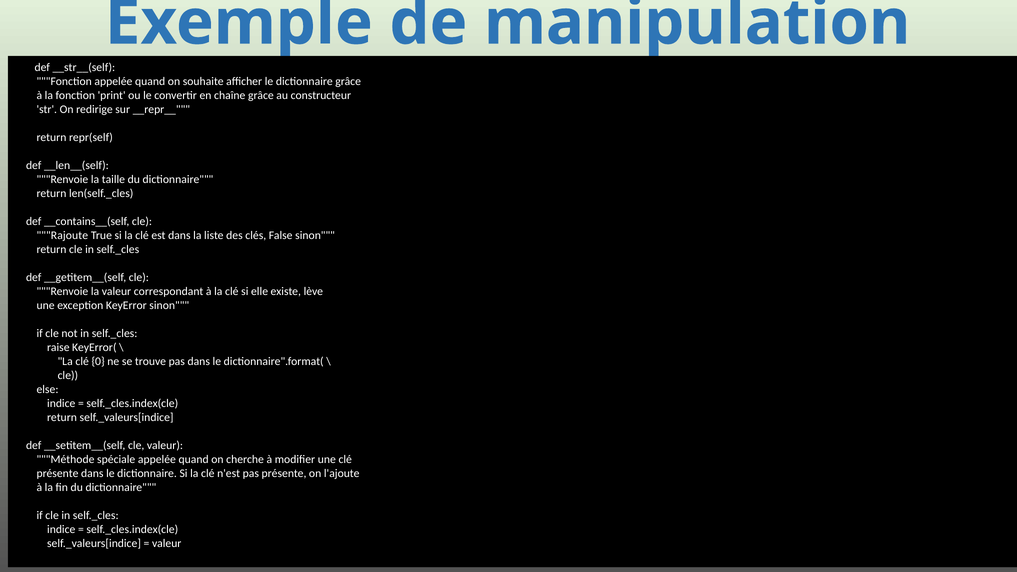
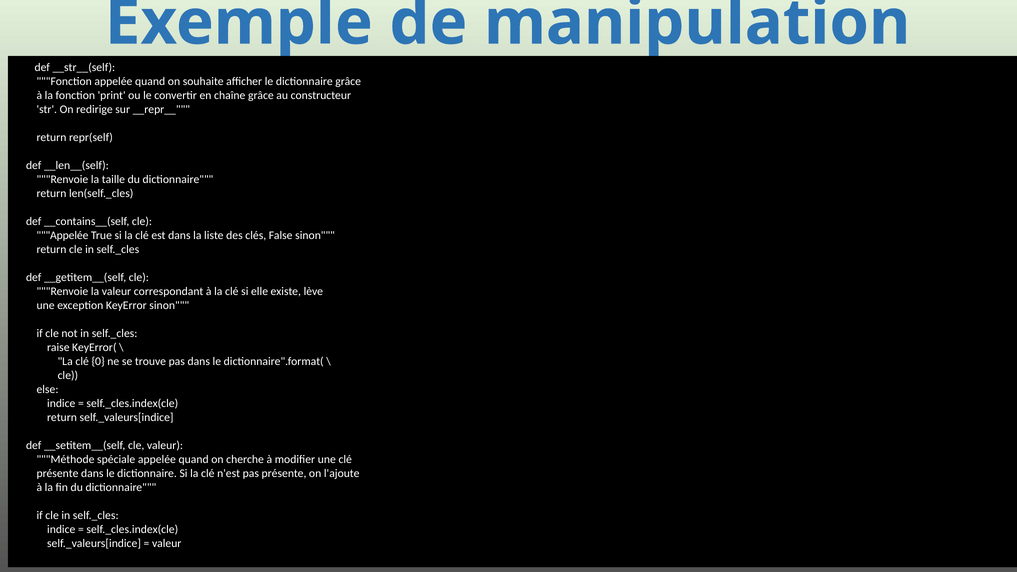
Rajoute at (62, 235): Rajoute -> Appelée
